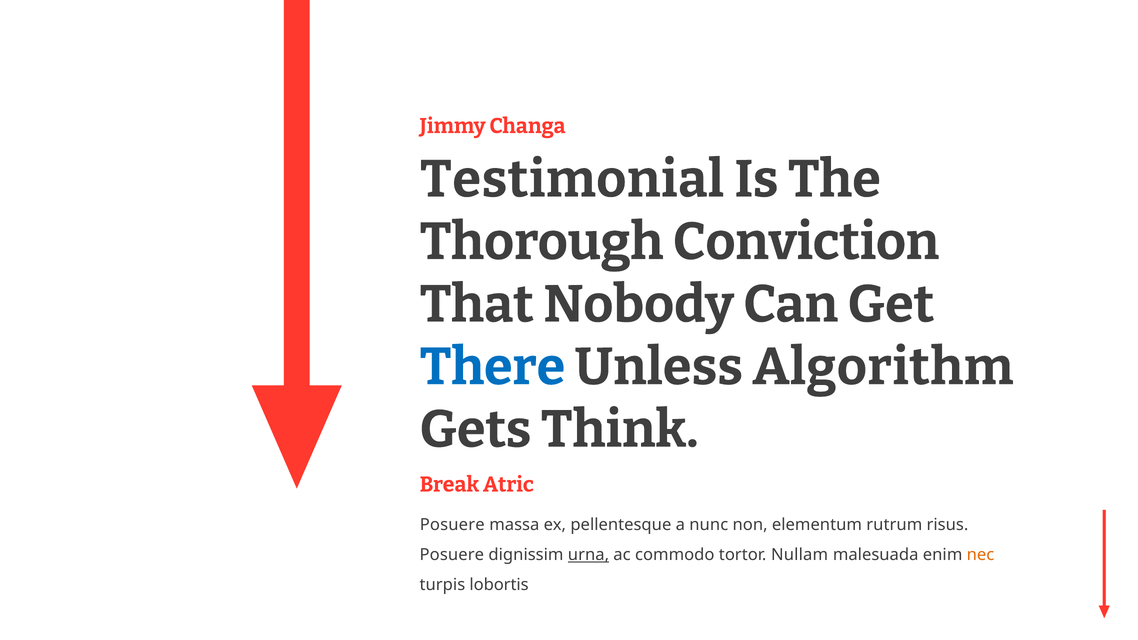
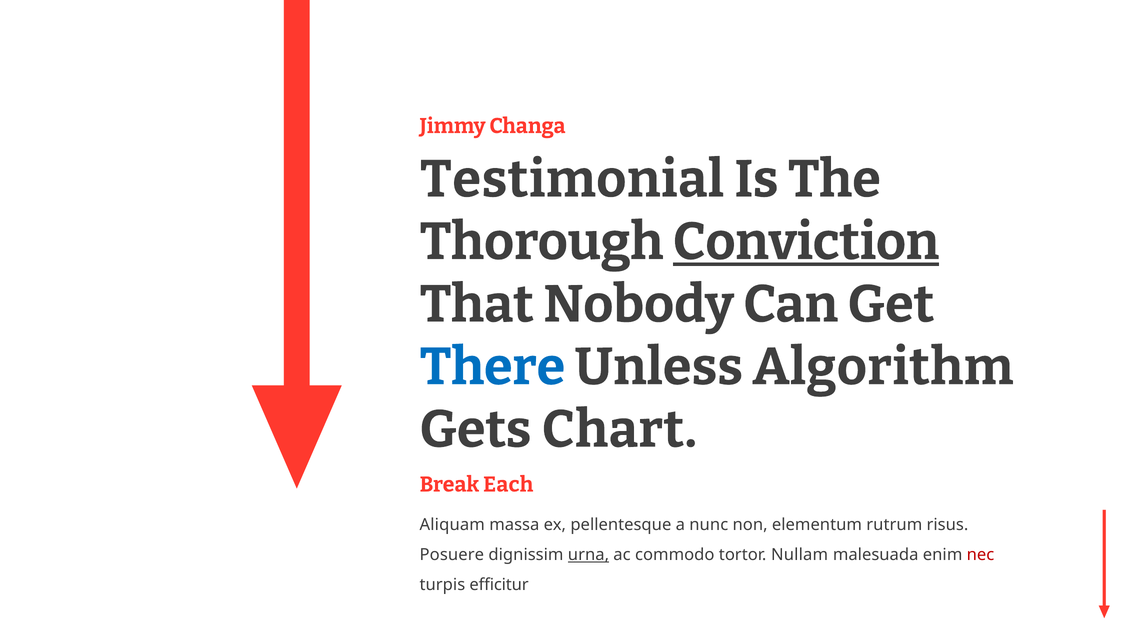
Conviction underline: none -> present
Think: Think -> Chart
Atric: Atric -> Each
Posuere at (452, 525): Posuere -> Aliquam
nec colour: orange -> red
lobortis: lobortis -> efficitur
